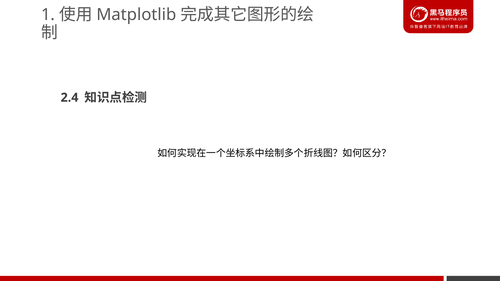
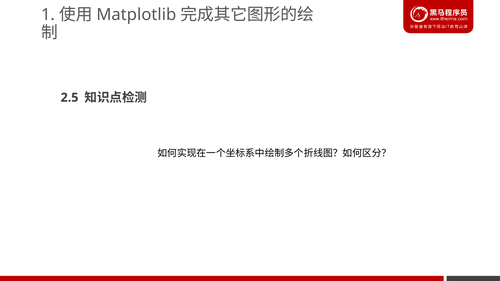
2.4: 2.4 -> 2.5
